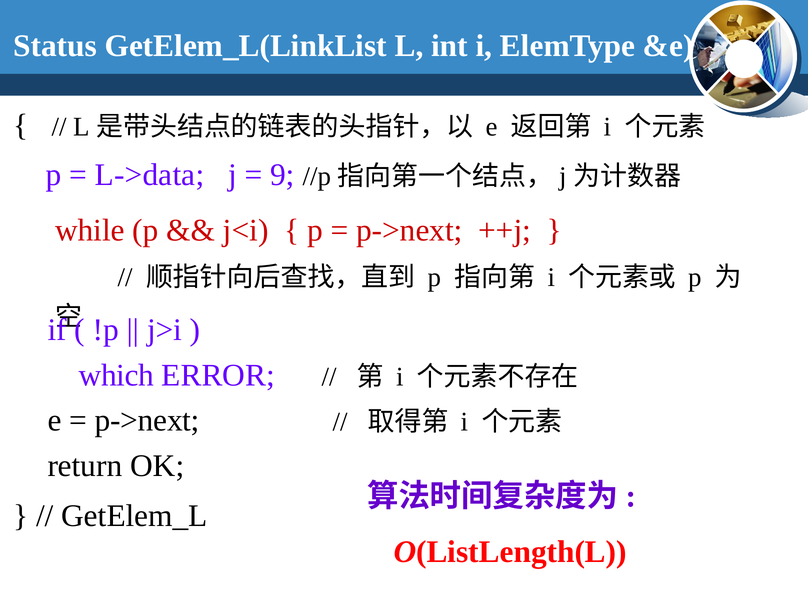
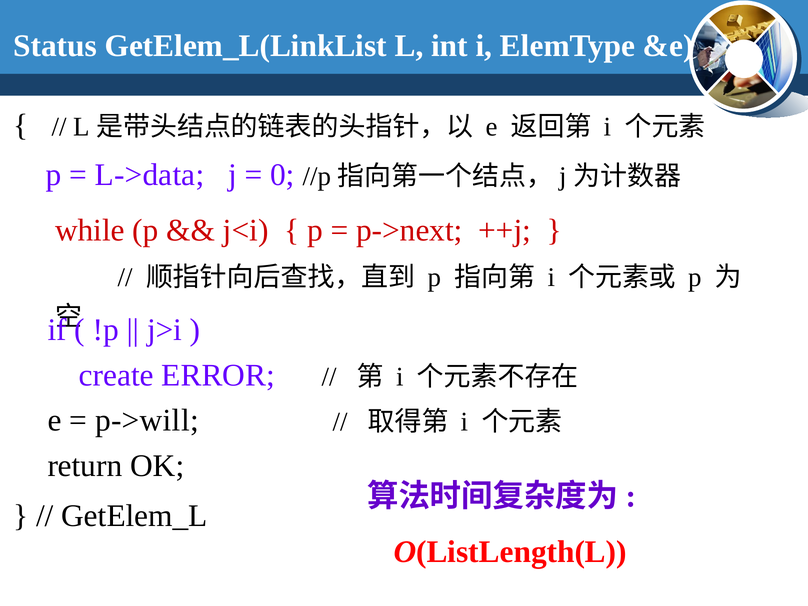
9: 9 -> 0
which: which -> create
p->next at (147, 420): p->next -> p->will
